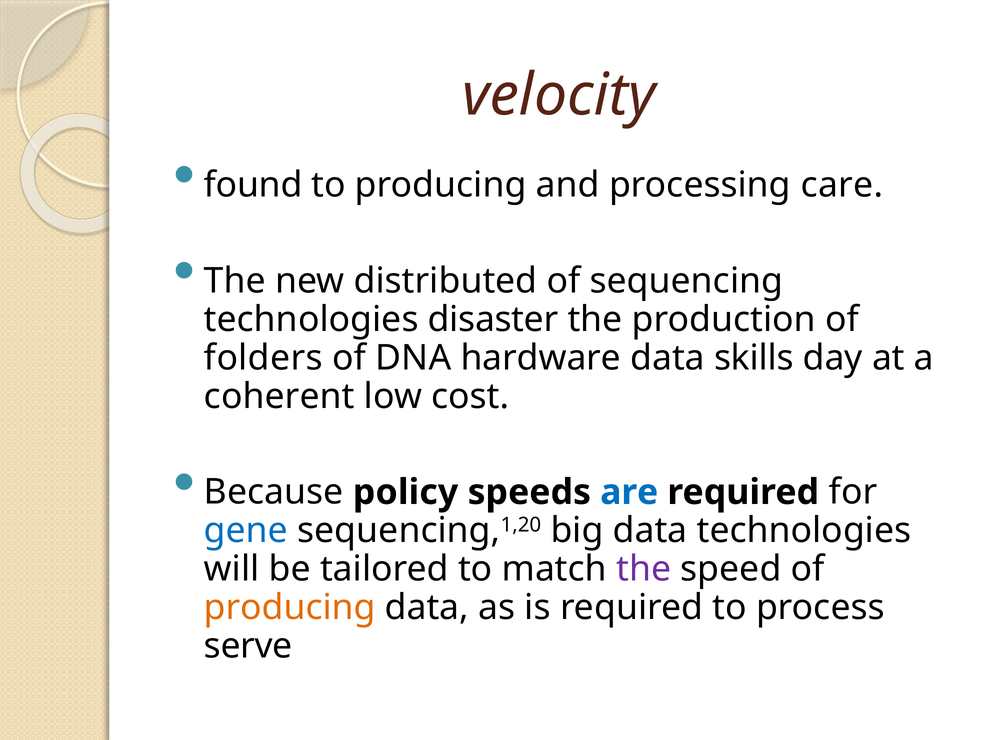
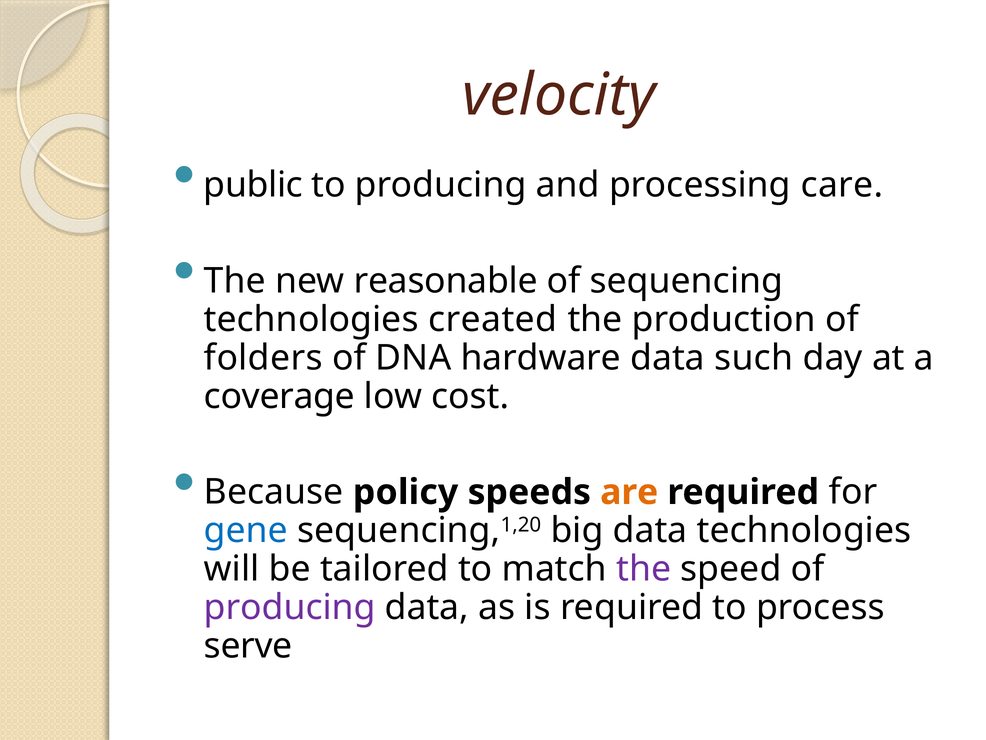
found: found -> public
distributed: distributed -> reasonable
disaster: disaster -> created
skills: skills -> such
coherent: coherent -> coverage
are colour: blue -> orange
producing at (290, 607) colour: orange -> purple
